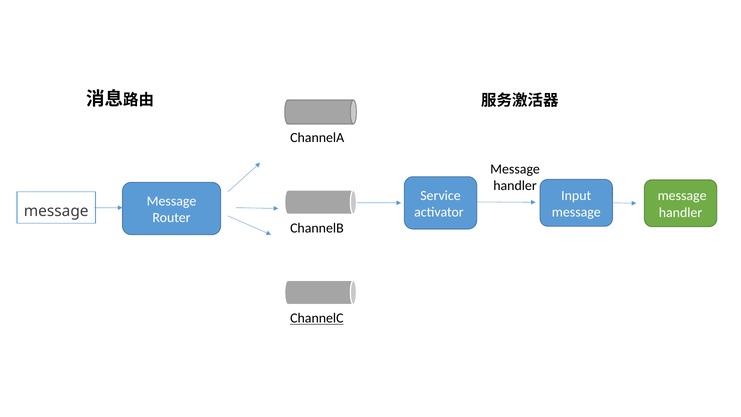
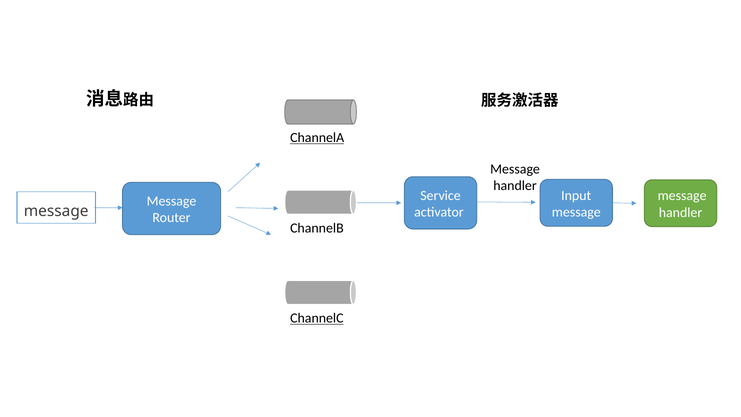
ChannelA underline: none -> present
